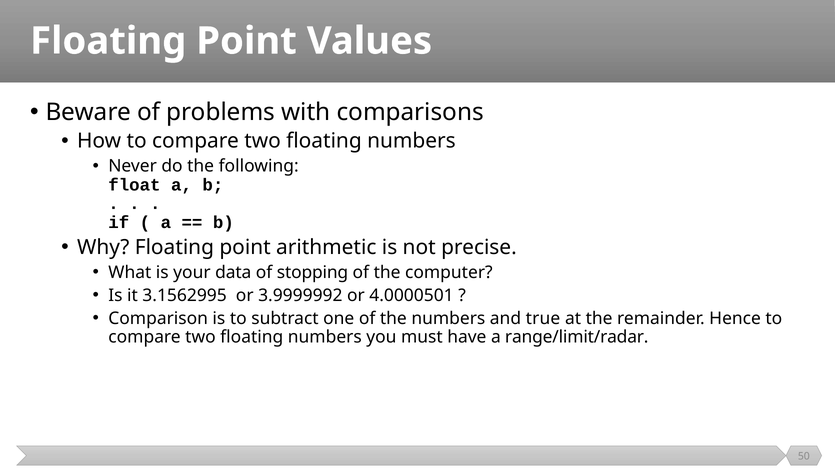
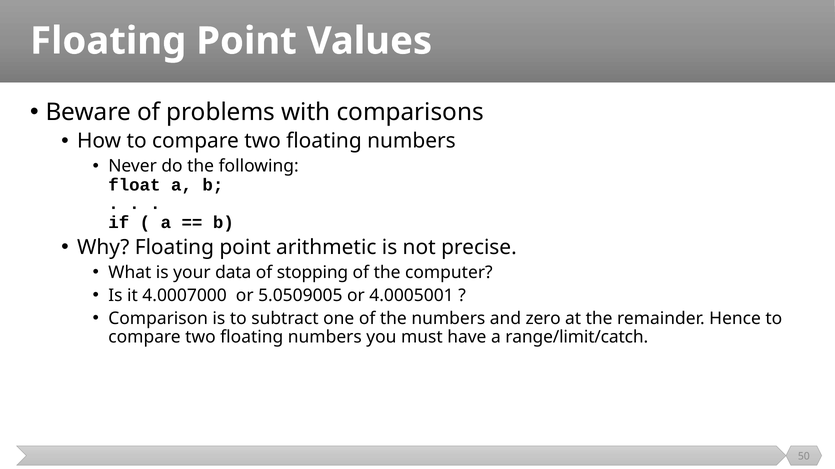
3.1562995: 3.1562995 -> 4.0007000
3.9999992: 3.9999992 -> 5.0509005
4.0000501: 4.0000501 -> 4.0005001
true: true -> zero
range/limit/radar: range/limit/radar -> range/limit/catch
